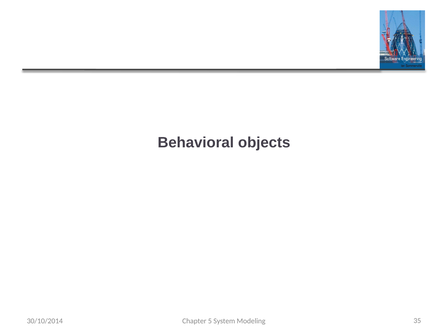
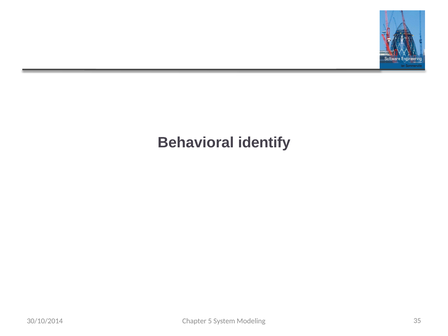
objects: objects -> identify
